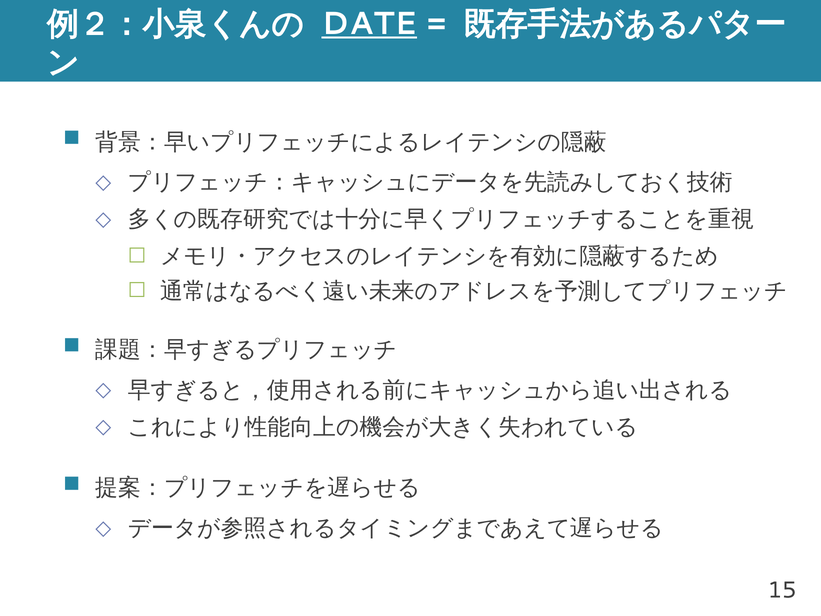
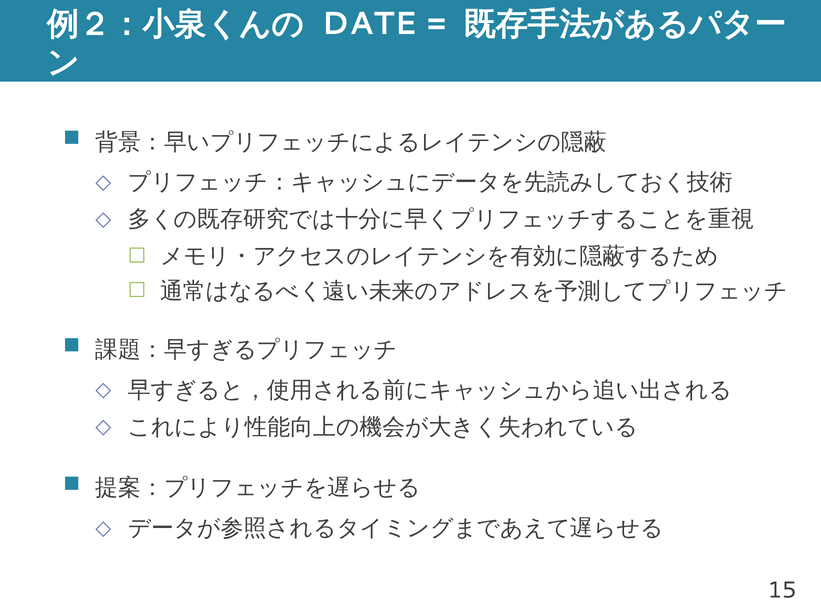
DATE underline: present -> none
